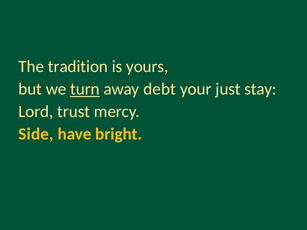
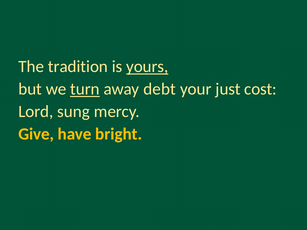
yours underline: none -> present
stay: stay -> cost
trust: trust -> sung
Side: Side -> Give
